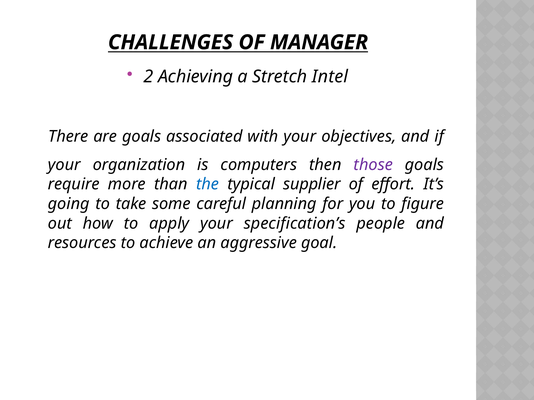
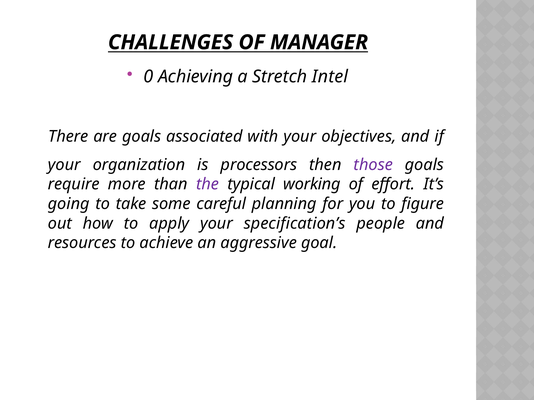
2: 2 -> 0
computers: computers -> processors
the colour: blue -> purple
supplier: supplier -> working
